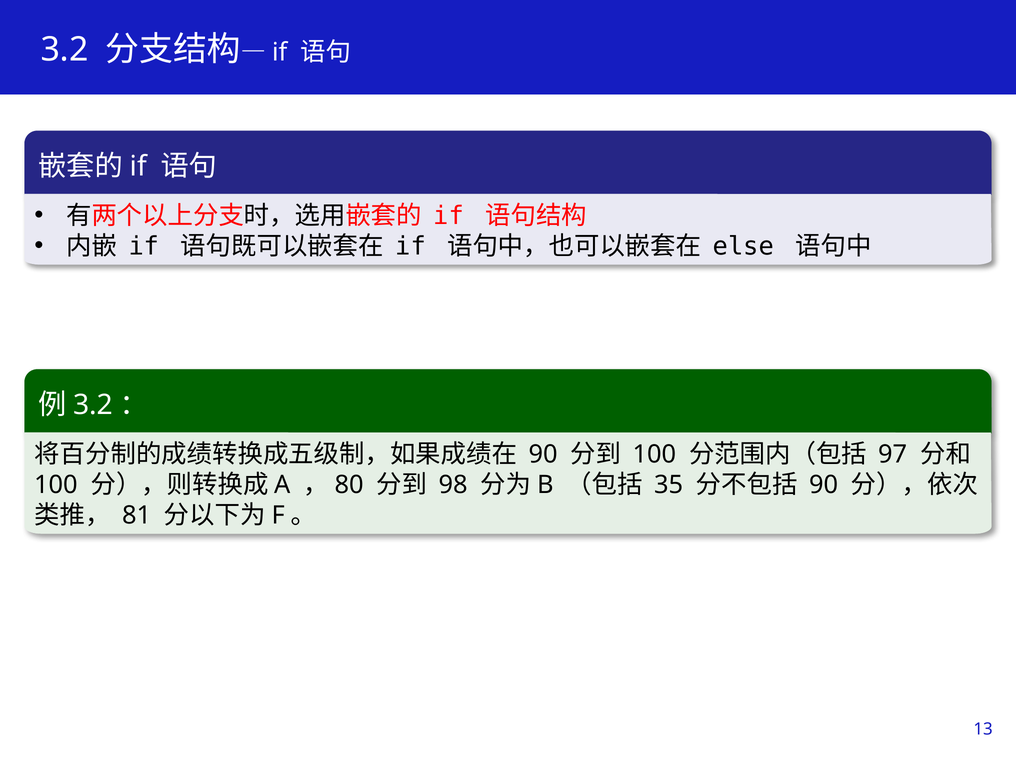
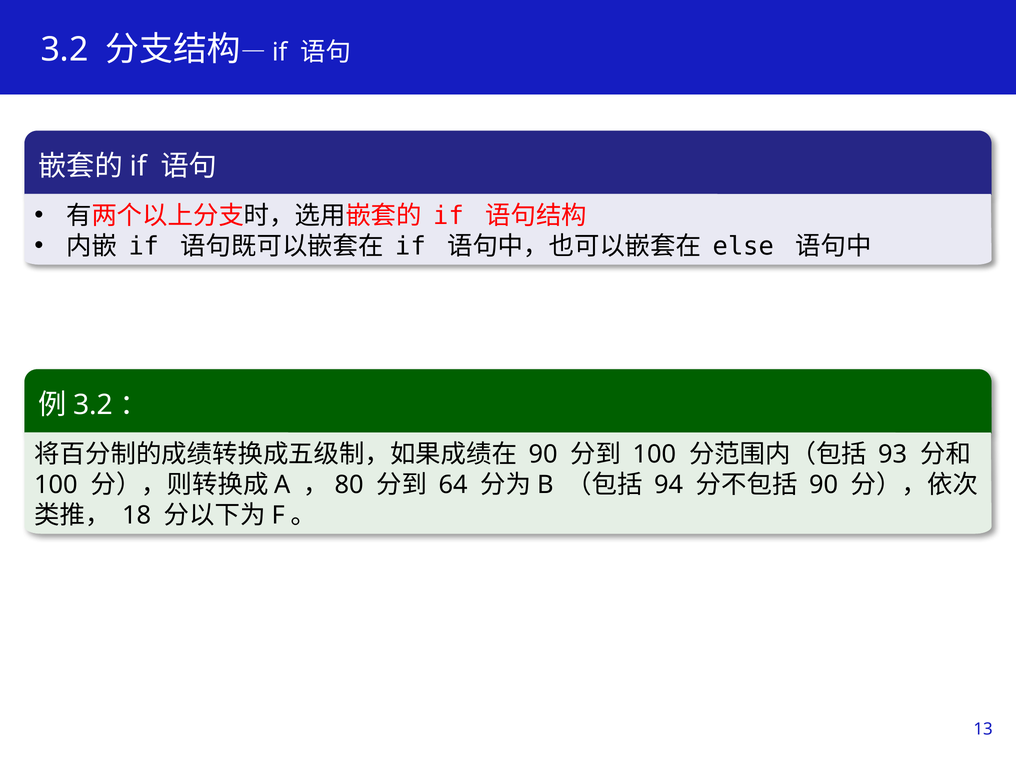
97: 97 -> 93
98: 98 -> 64
35: 35 -> 94
81: 81 -> 18
